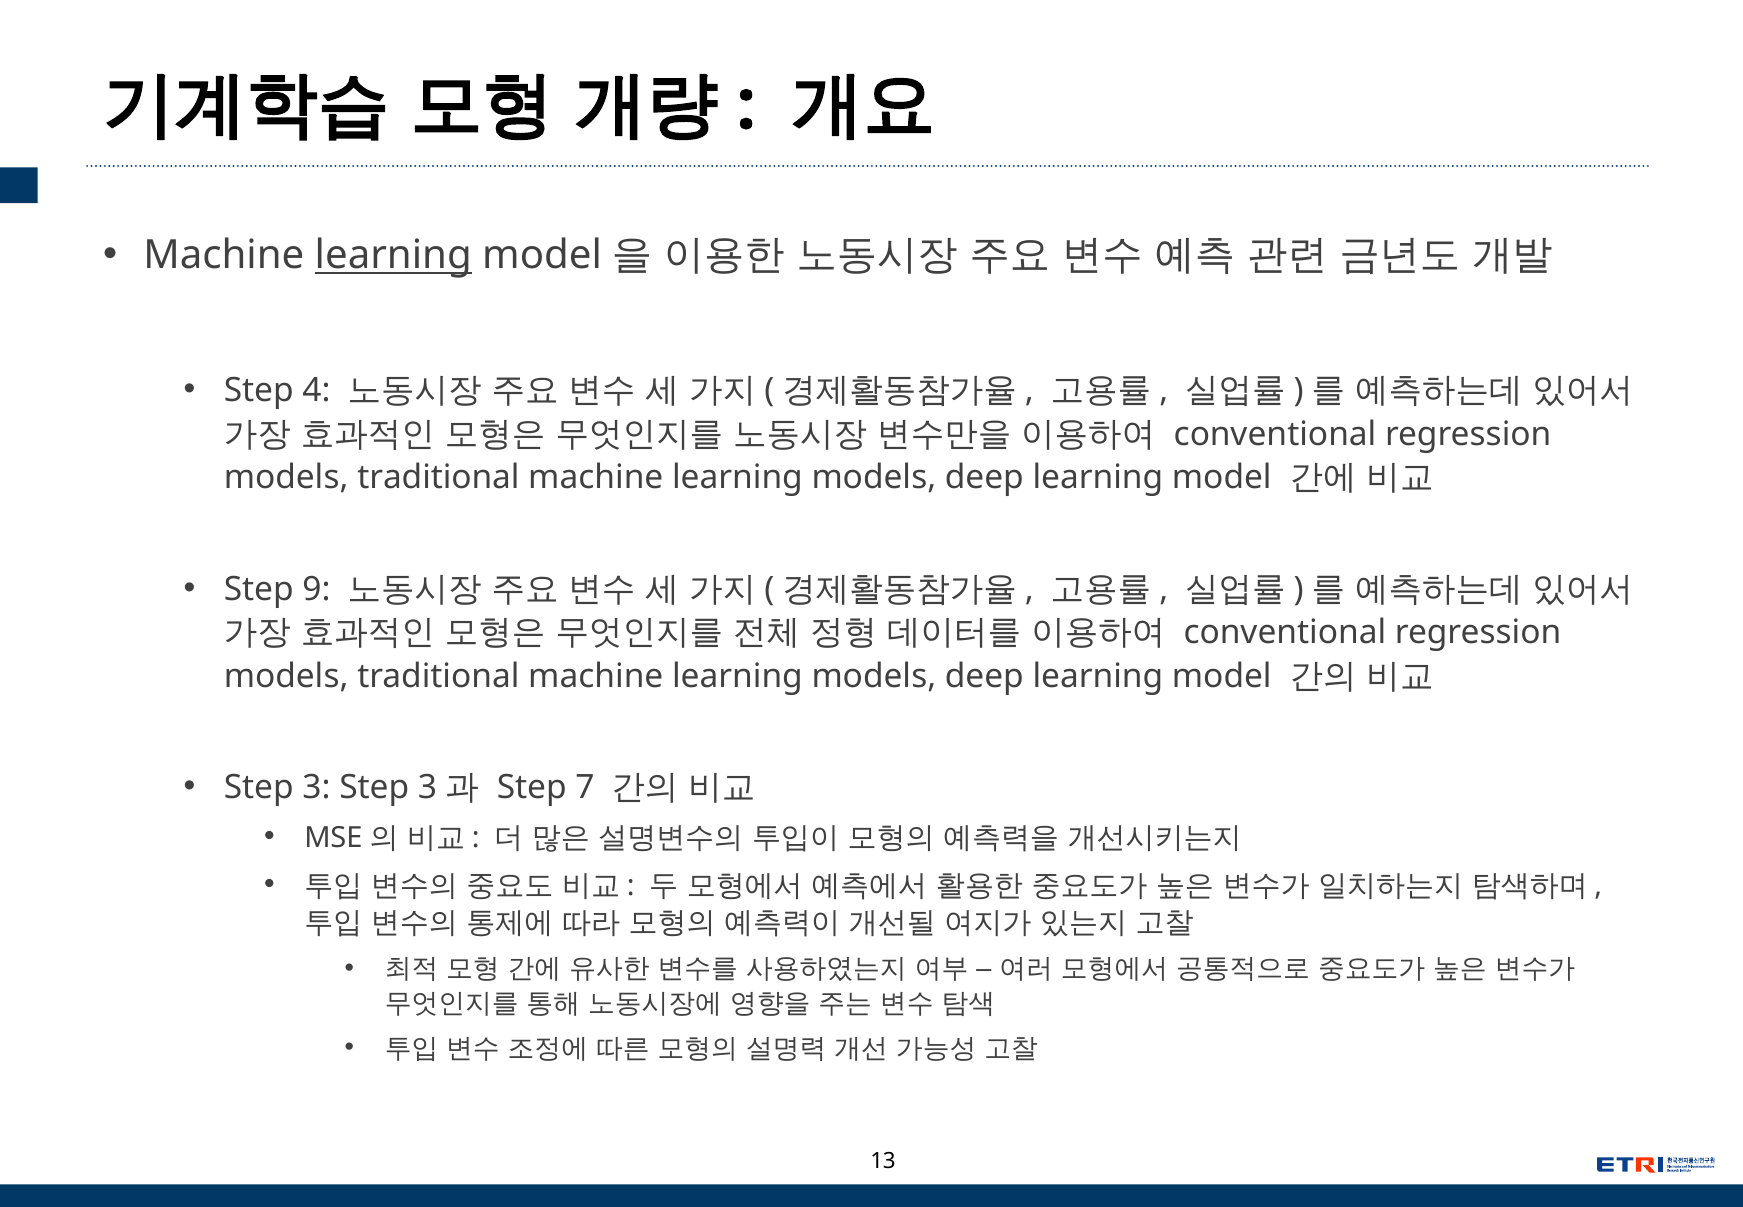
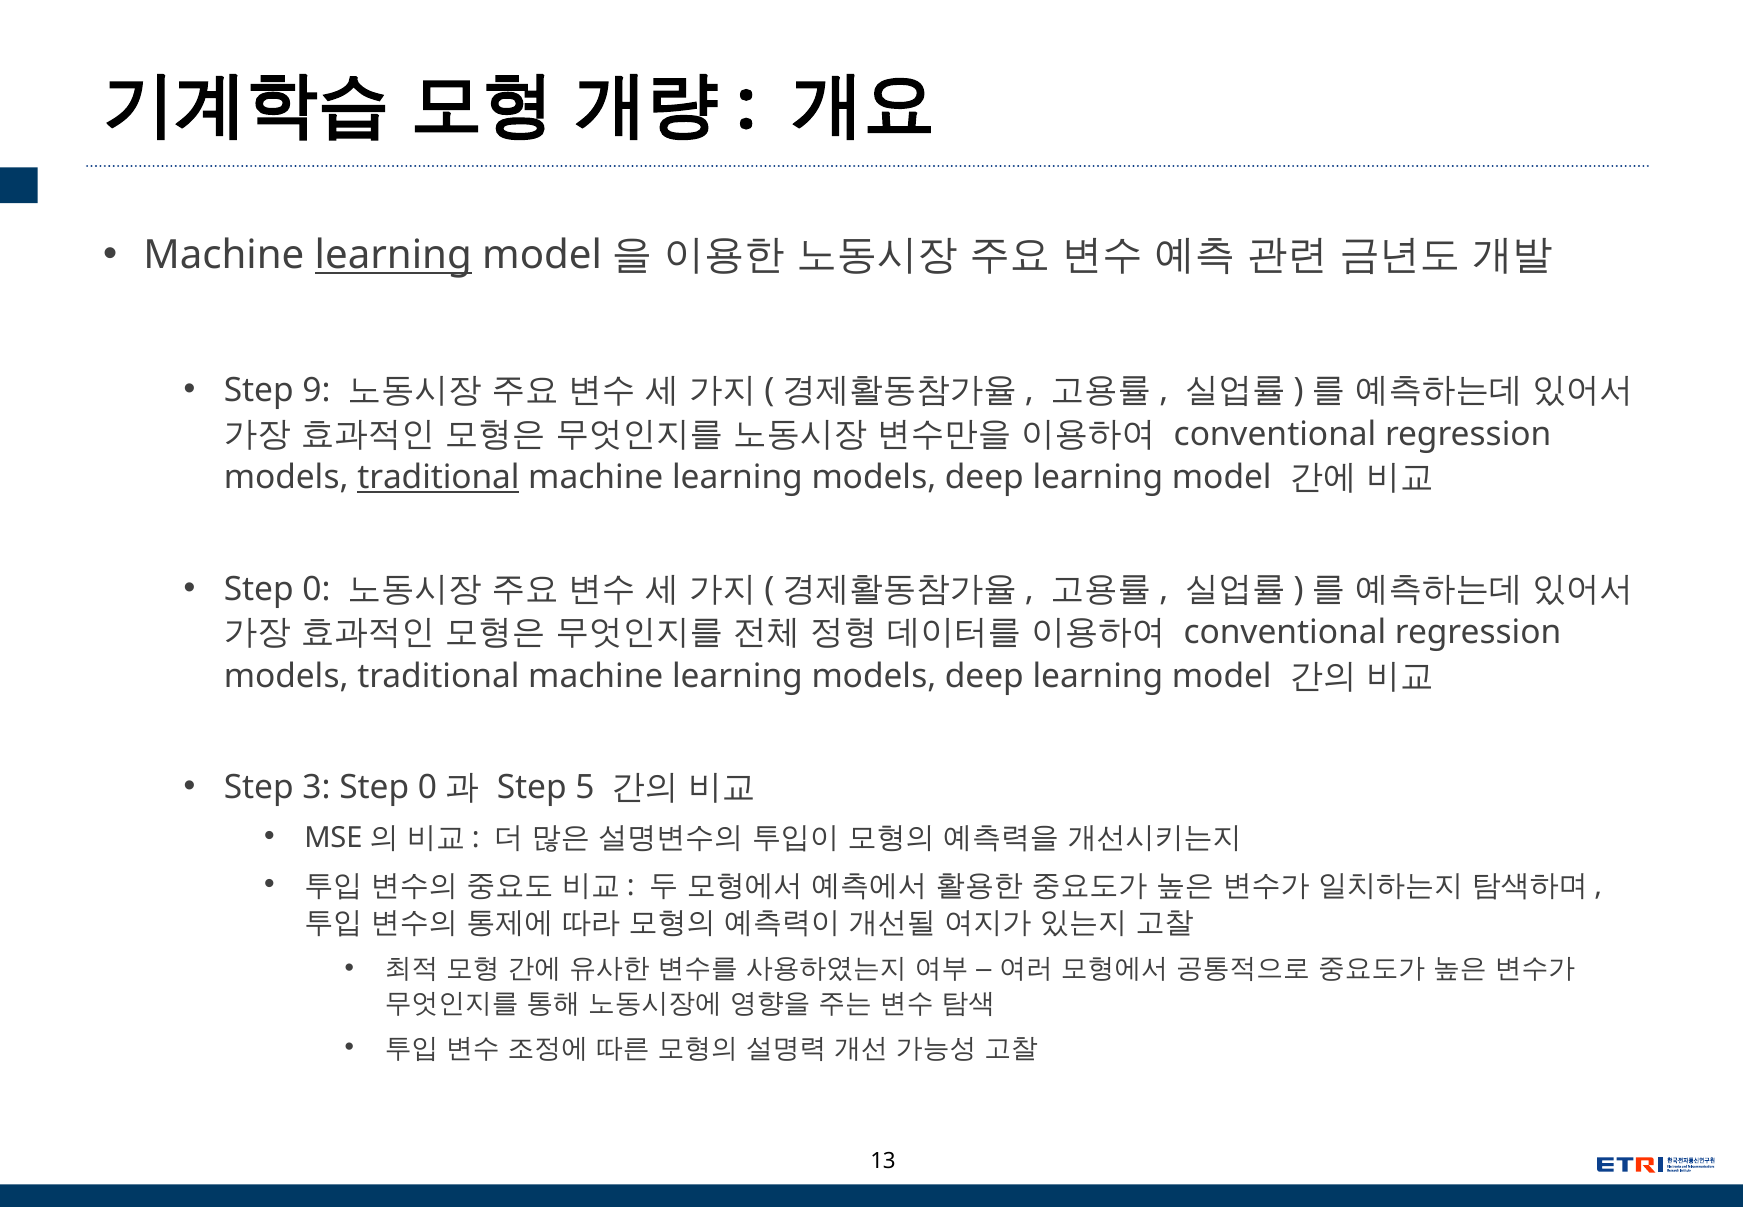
4: 4 -> 9
traditional at (438, 477) underline: none -> present
9 at (316, 589): 9 -> 0
3 Step 3: 3 -> 0
7: 7 -> 5
